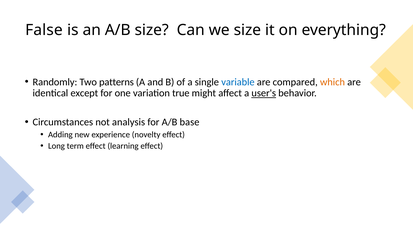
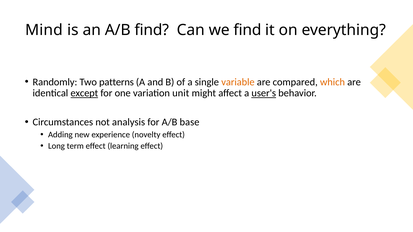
False: False -> Mind
A/B size: size -> find
we size: size -> find
variable colour: blue -> orange
except underline: none -> present
true: true -> unit
